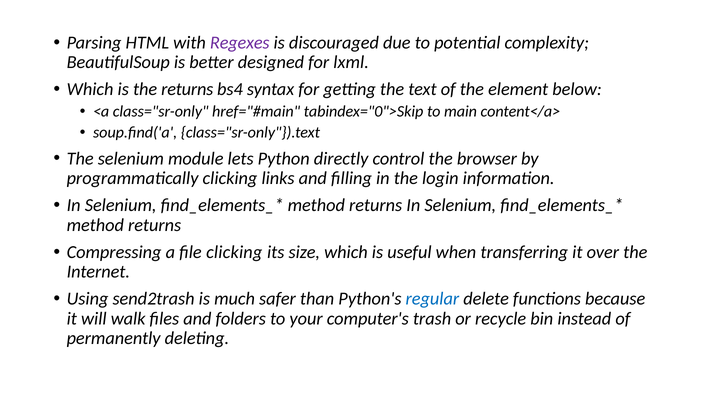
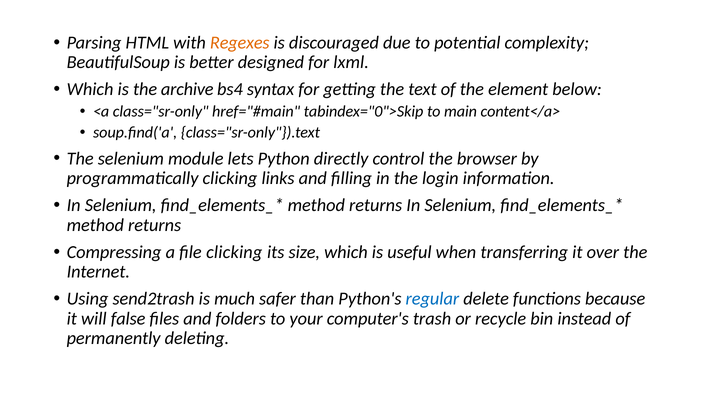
Regexes colour: purple -> orange
the returns: returns -> archive
walk: walk -> false
